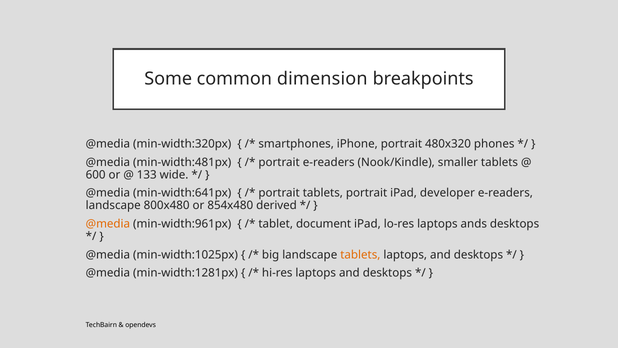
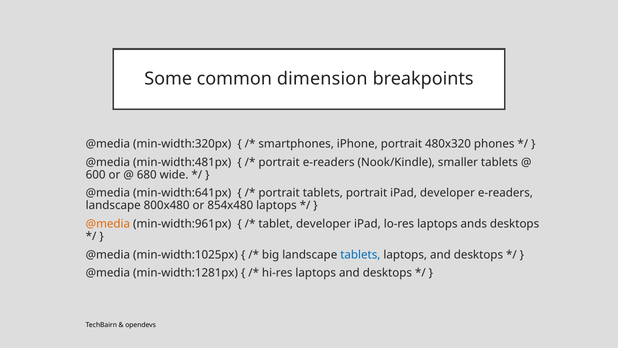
133: 133 -> 680
854x480 derived: derived -> laptops
tablet document: document -> developer
tablets at (360, 255) colour: orange -> blue
